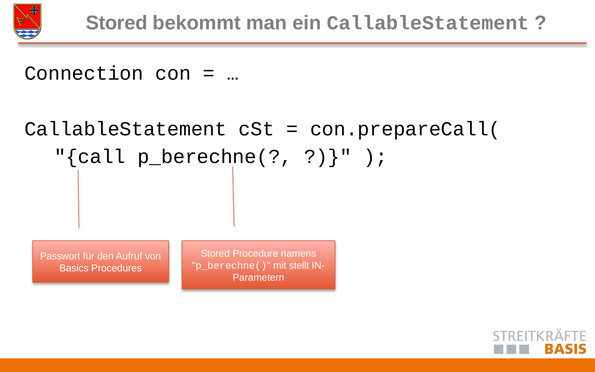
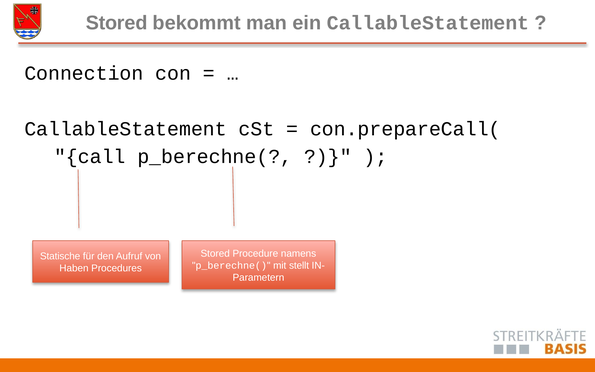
Passwort: Passwort -> Statische
Basics: Basics -> Haben
